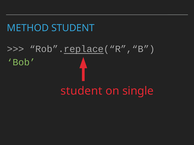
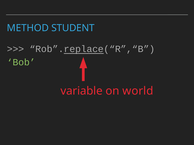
student at (81, 91): student -> variable
single: single -> world
